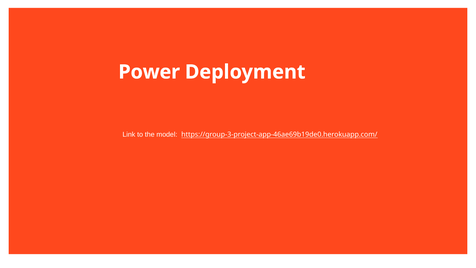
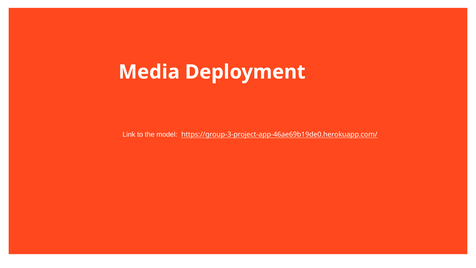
Power: Power -> Media
